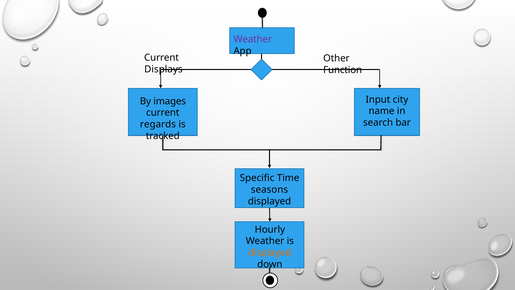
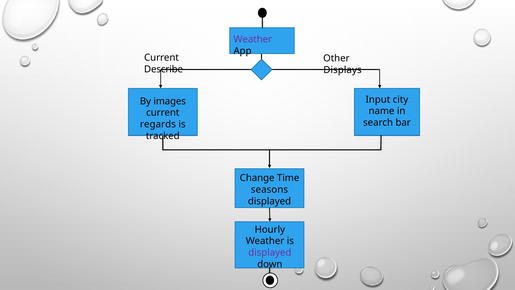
Displays: Displays -> Describe
Function: Function -> Displays
Specific: Specific -> Change
displayed at (270, 252) colour: orange -> purple
